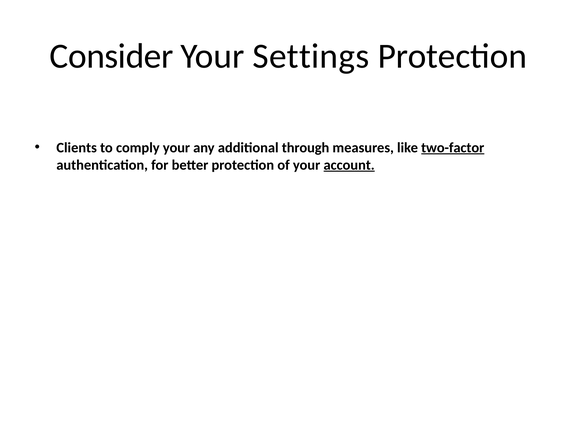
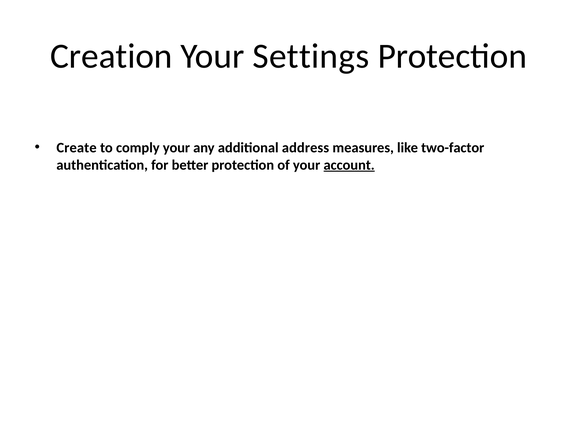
Consider: Consider -> Creation
Clients: Clients -> Create
through: through -> address
two-factor underline: present -> none
